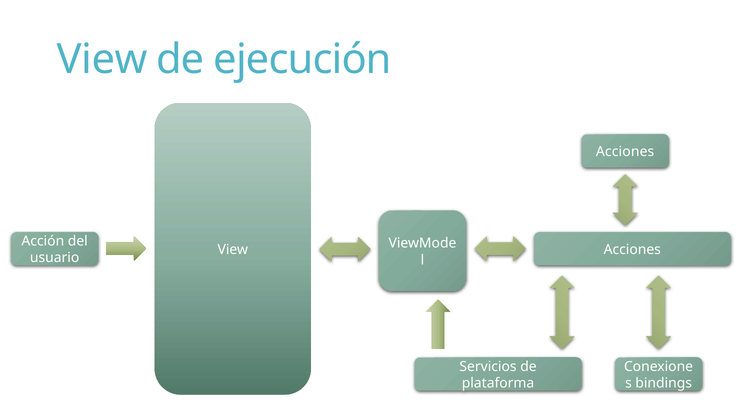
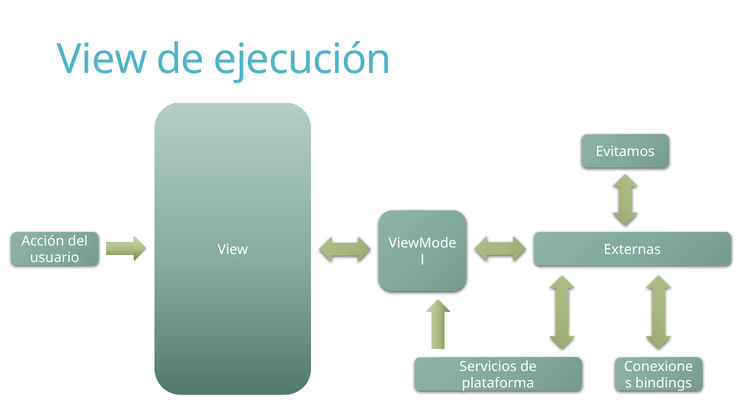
Acciones at (625, 152): Acciones -> Evitamos
Acciones at (632, 250): Acciones -> Externas
